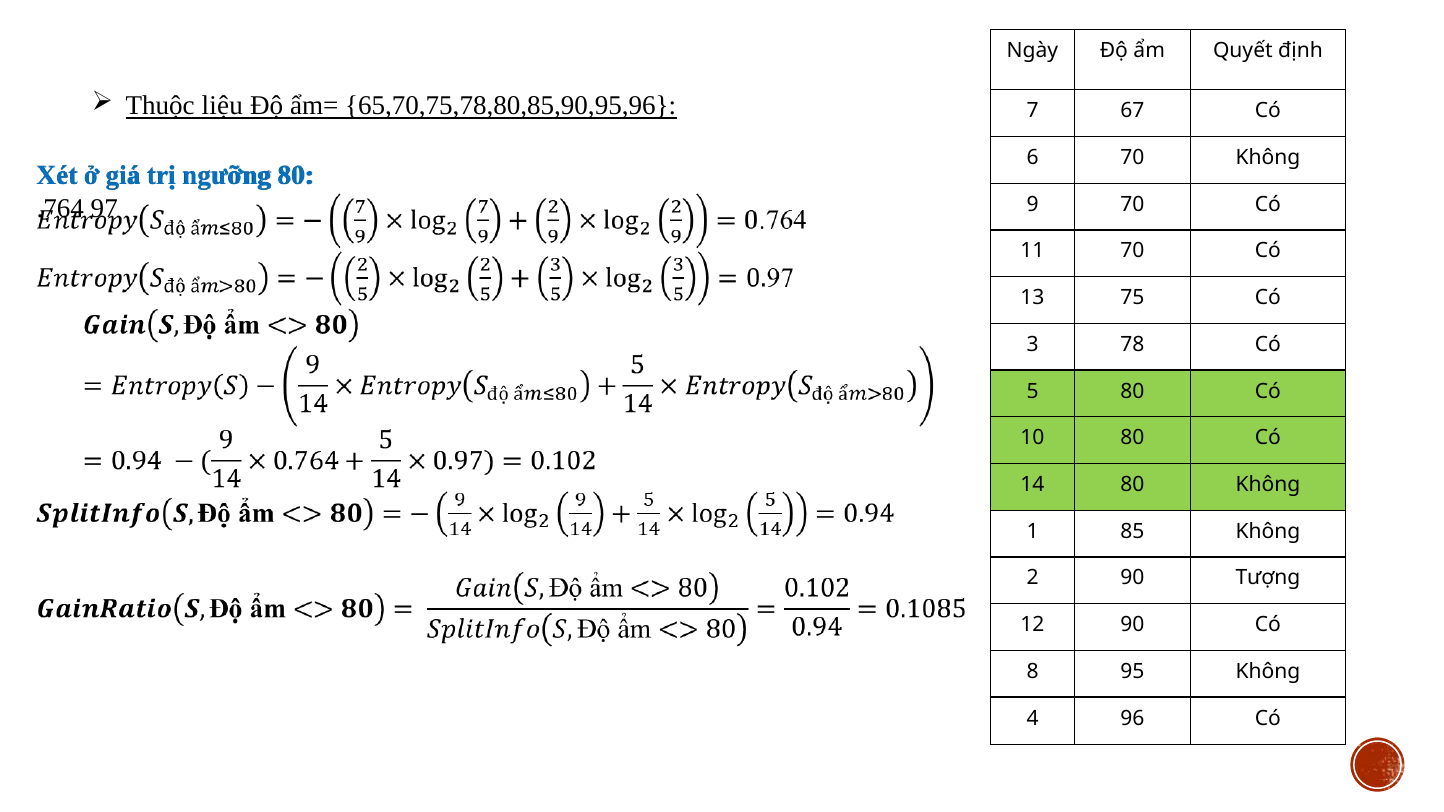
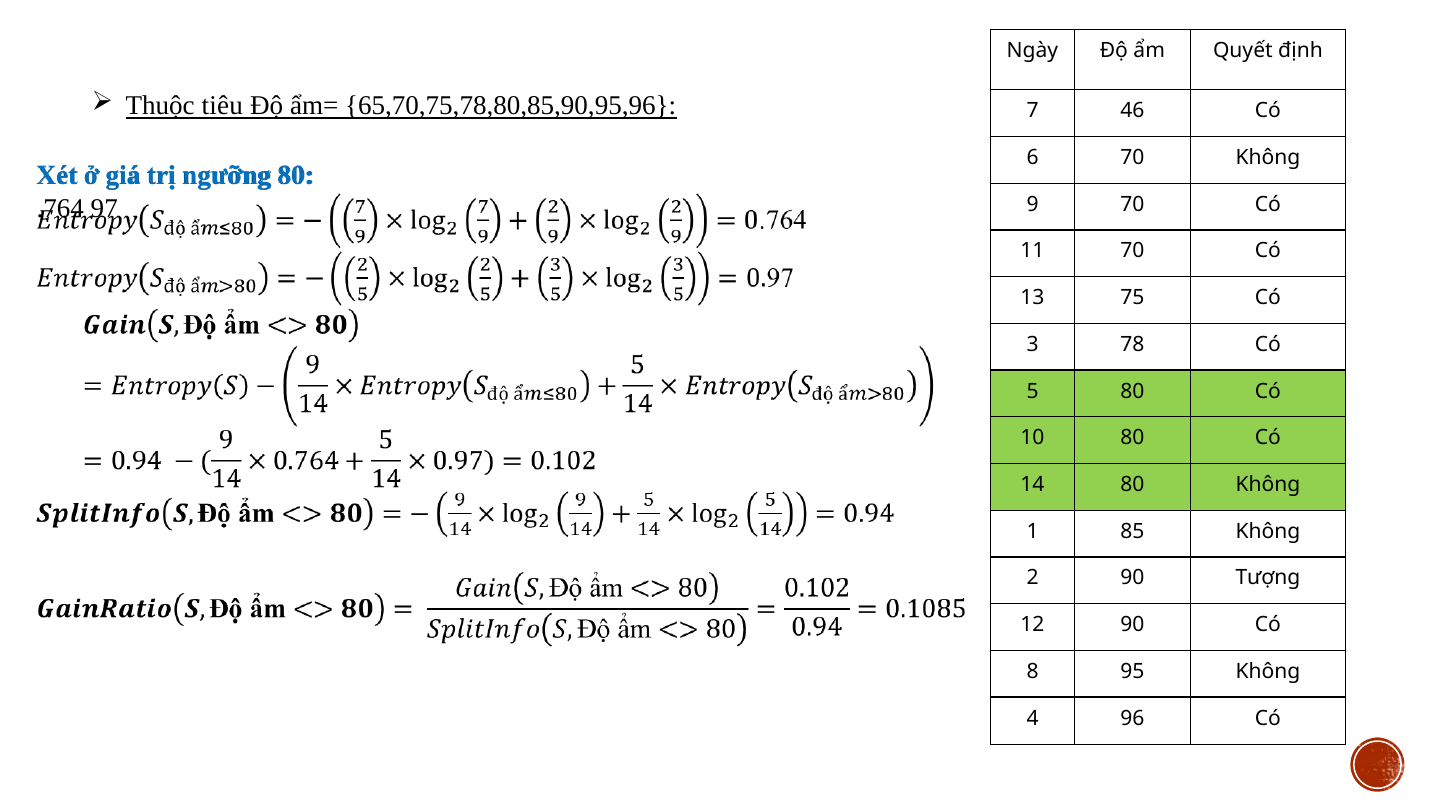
liệu: liệu -> tiêu
67: 67 -> 46
